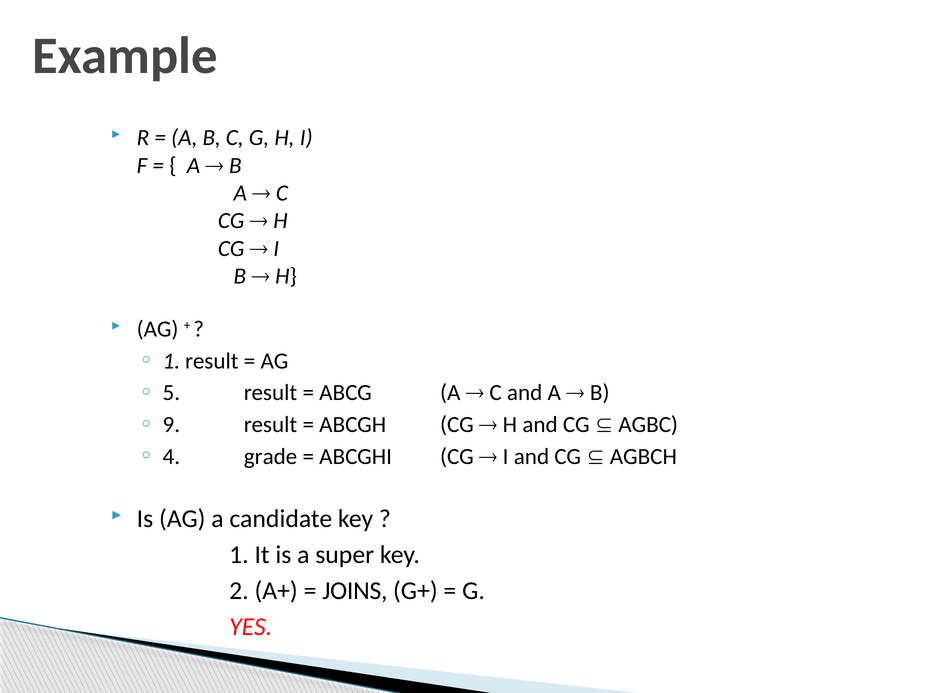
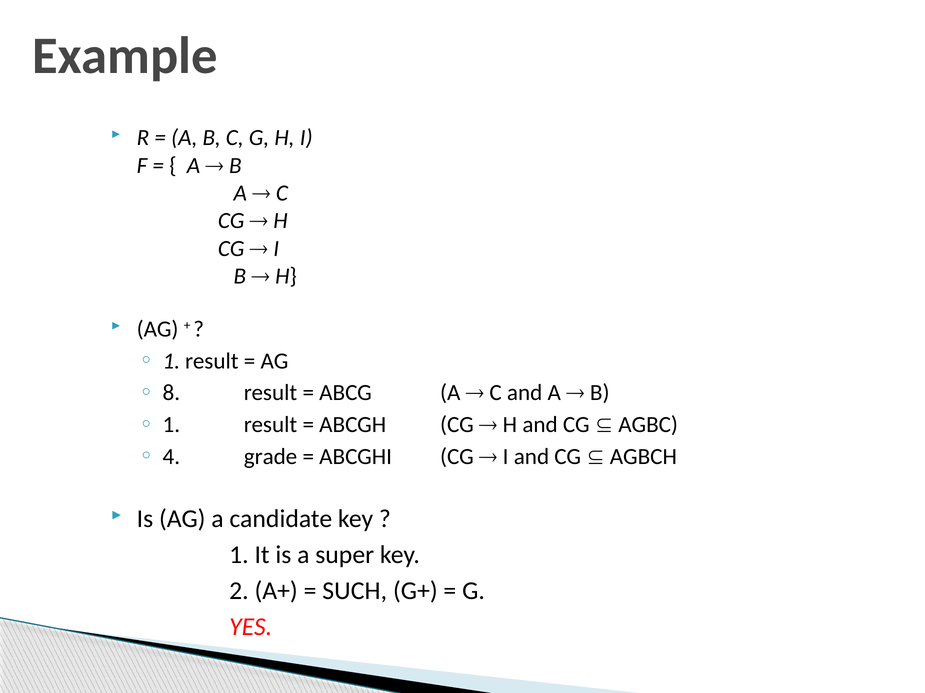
5: 5 -> 8
9 at (171, 425): 9 -> 1
JOINS: JOINS -> SUCH
